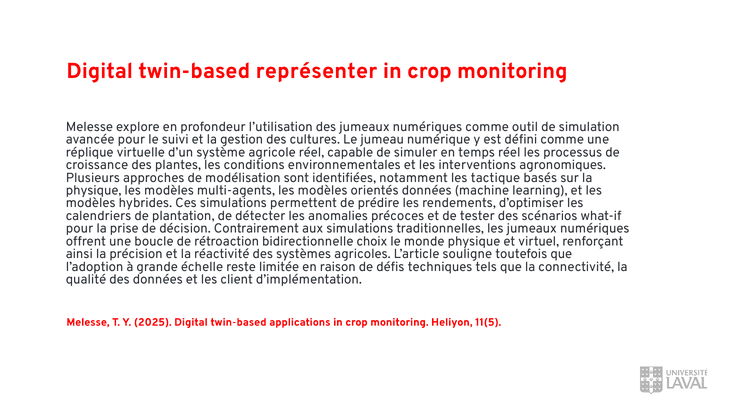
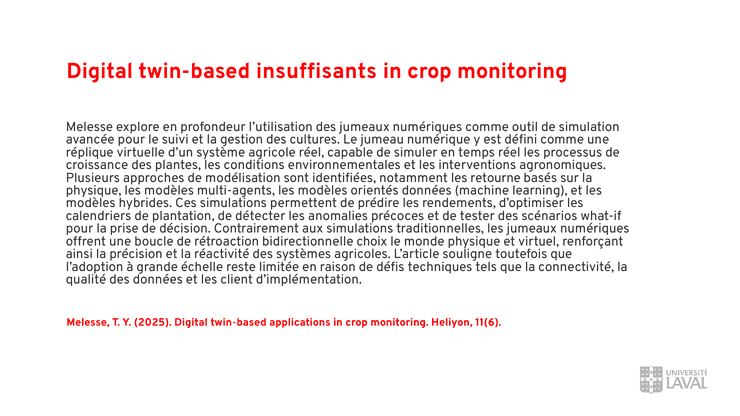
représenter: représenter -> insuffisants
tactique: tactique -> retourne
11(5: 11(5 -> 11(6
